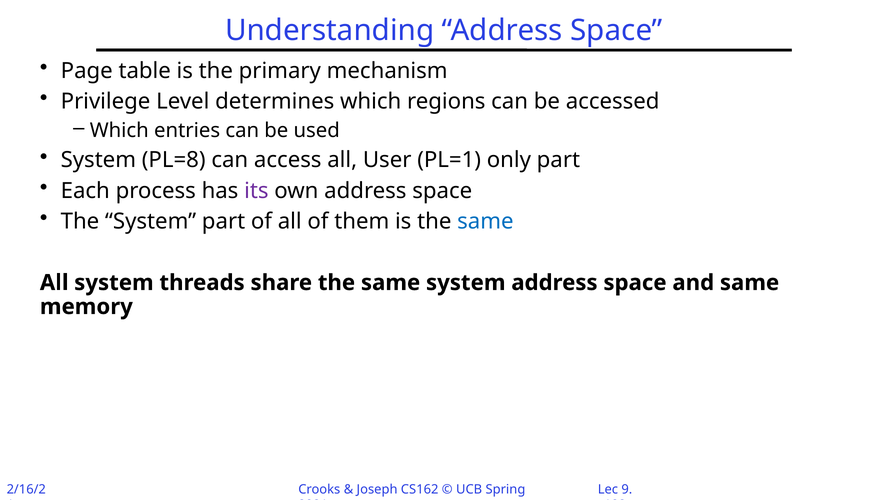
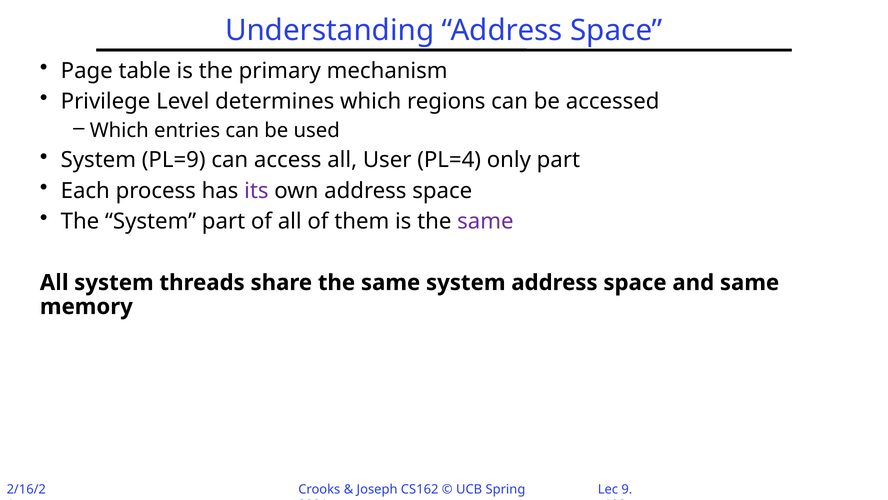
PL=8: PL=8 -> PL=9
PL=1: PL=1 -> PL=4
same at (485, 221) colour: blue -> purple
